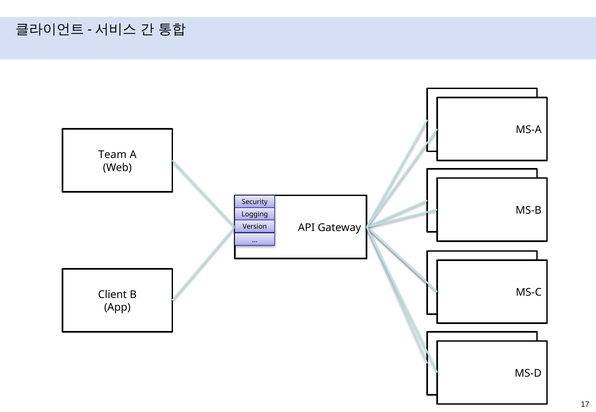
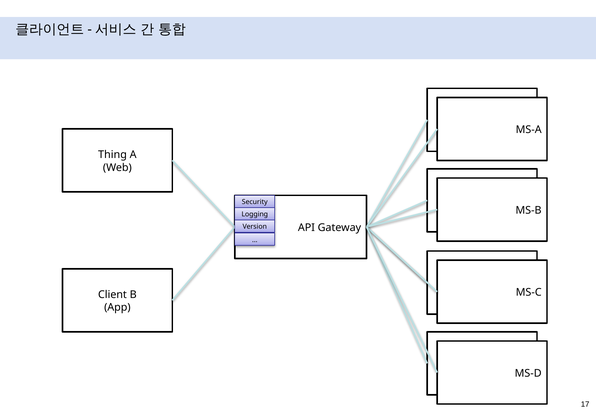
Team: Team -> Thing
